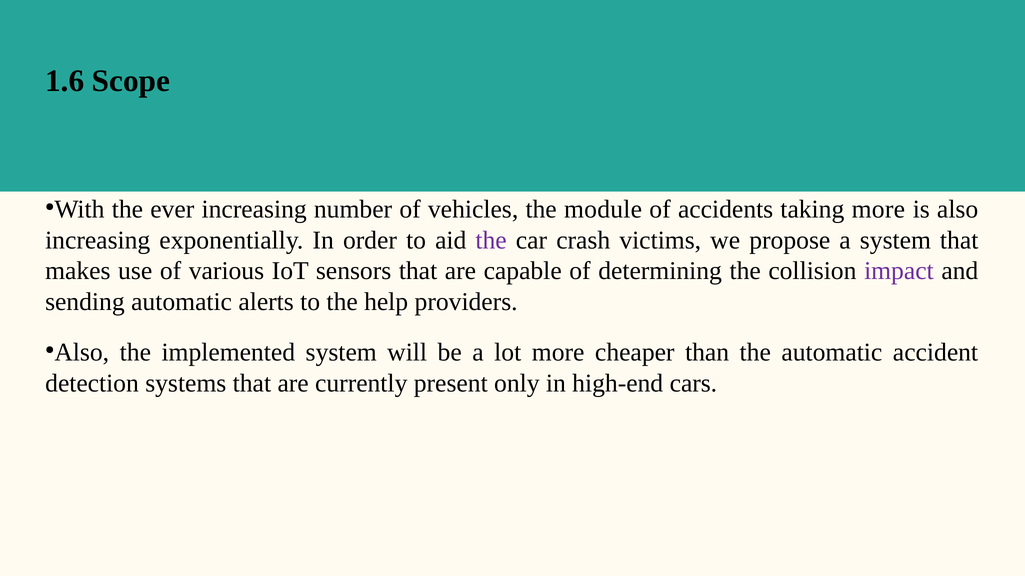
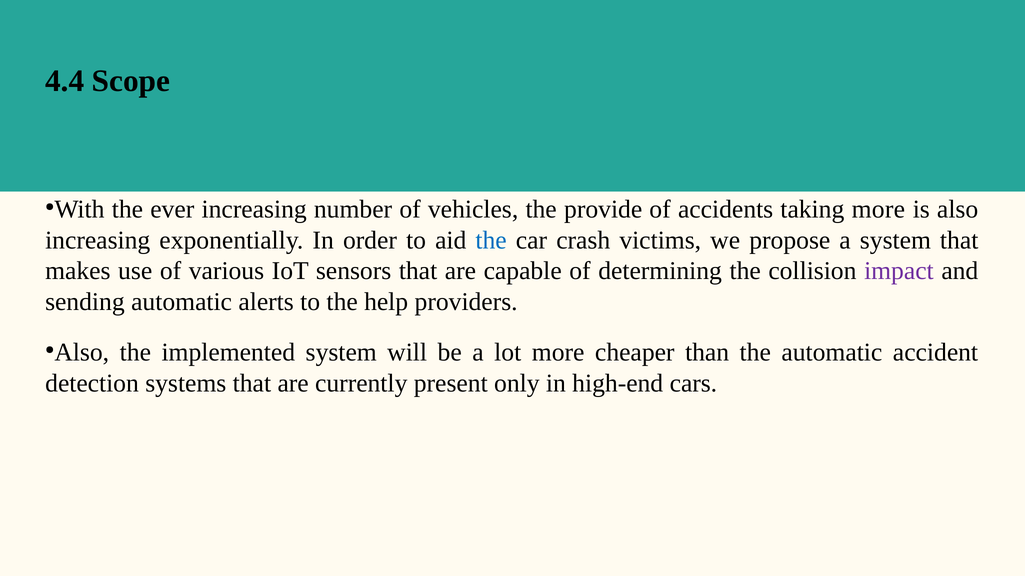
1.6: 1.6 -> 4.4
module: module -> provide
the at (491, 240) colour: purple -> blue
